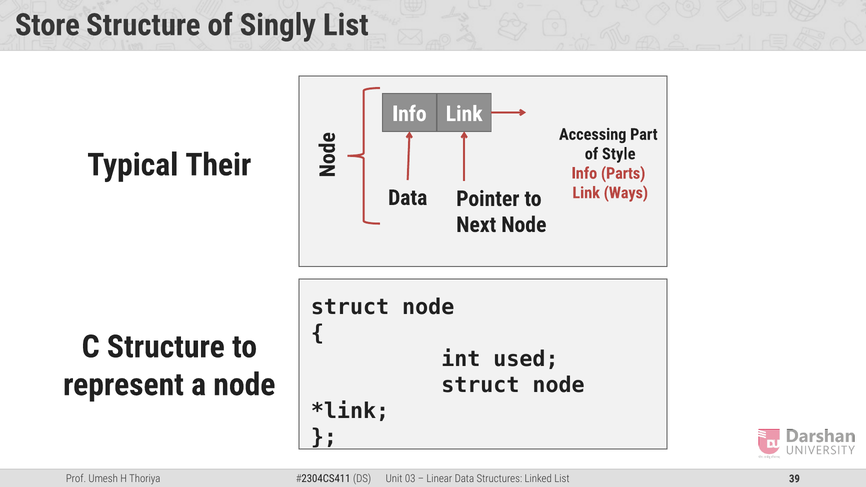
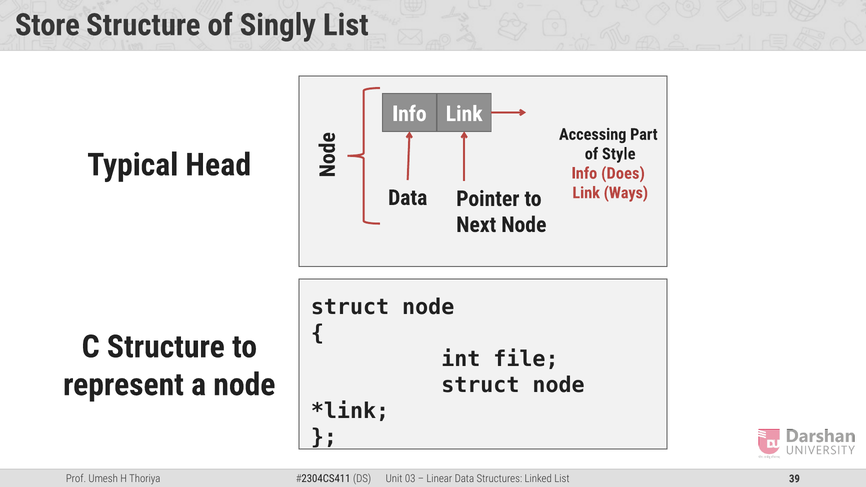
Their: Their -> Head
Parts: Parts -> Does
used: used -> file
